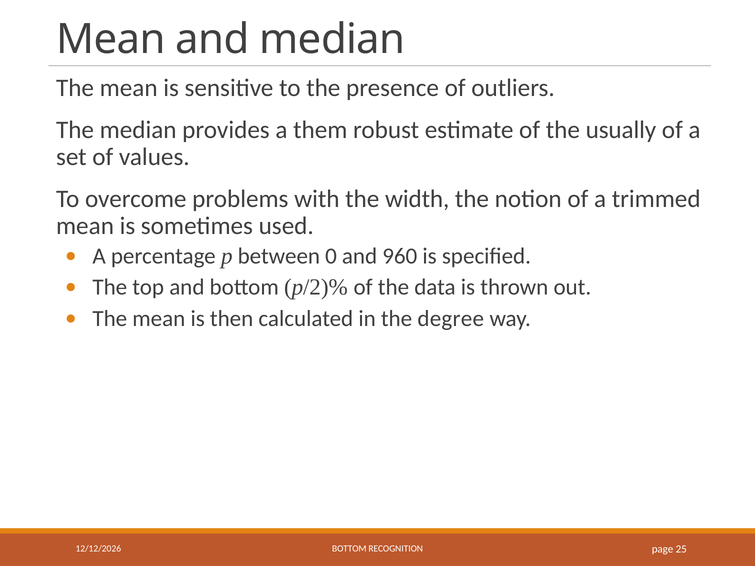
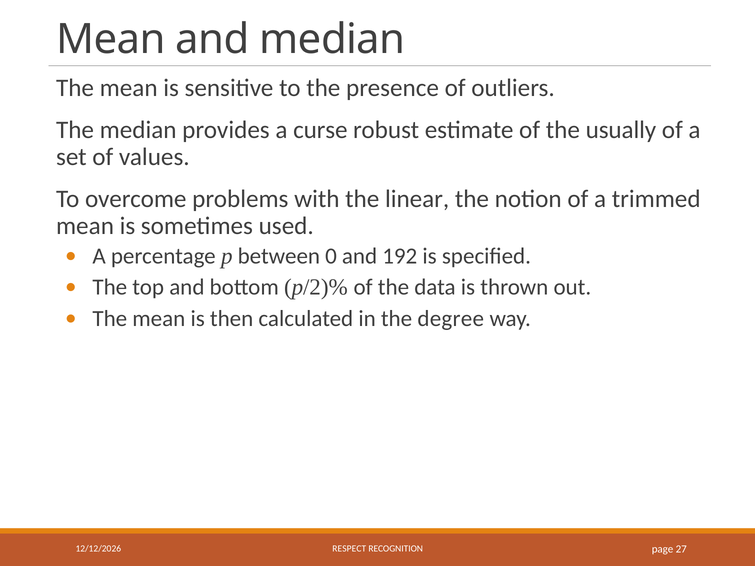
them: them -> curse
width: width -> linear
960: 960 -> 192
BOTTOM at (349, 549): BOTTOM -> RESPECT
25: 25 -> 27
